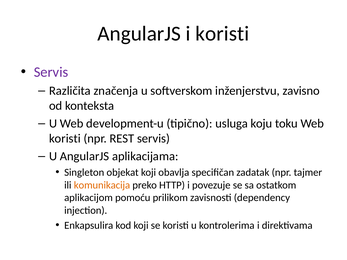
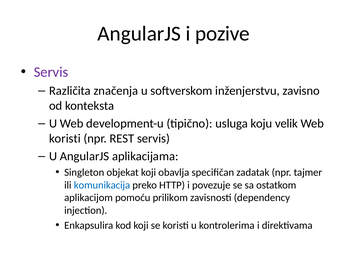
i koristi: koristi -> pozive
toku: toku -> velik
komunikacija colour: orange -> blue
